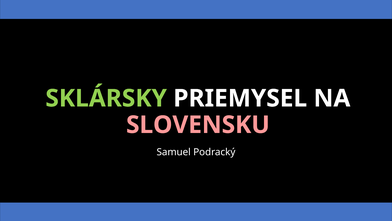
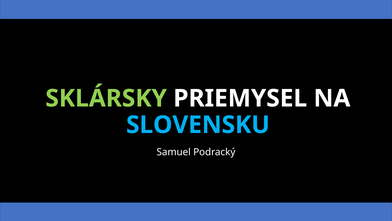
SLOVENSKU colour: pink -> light blue
